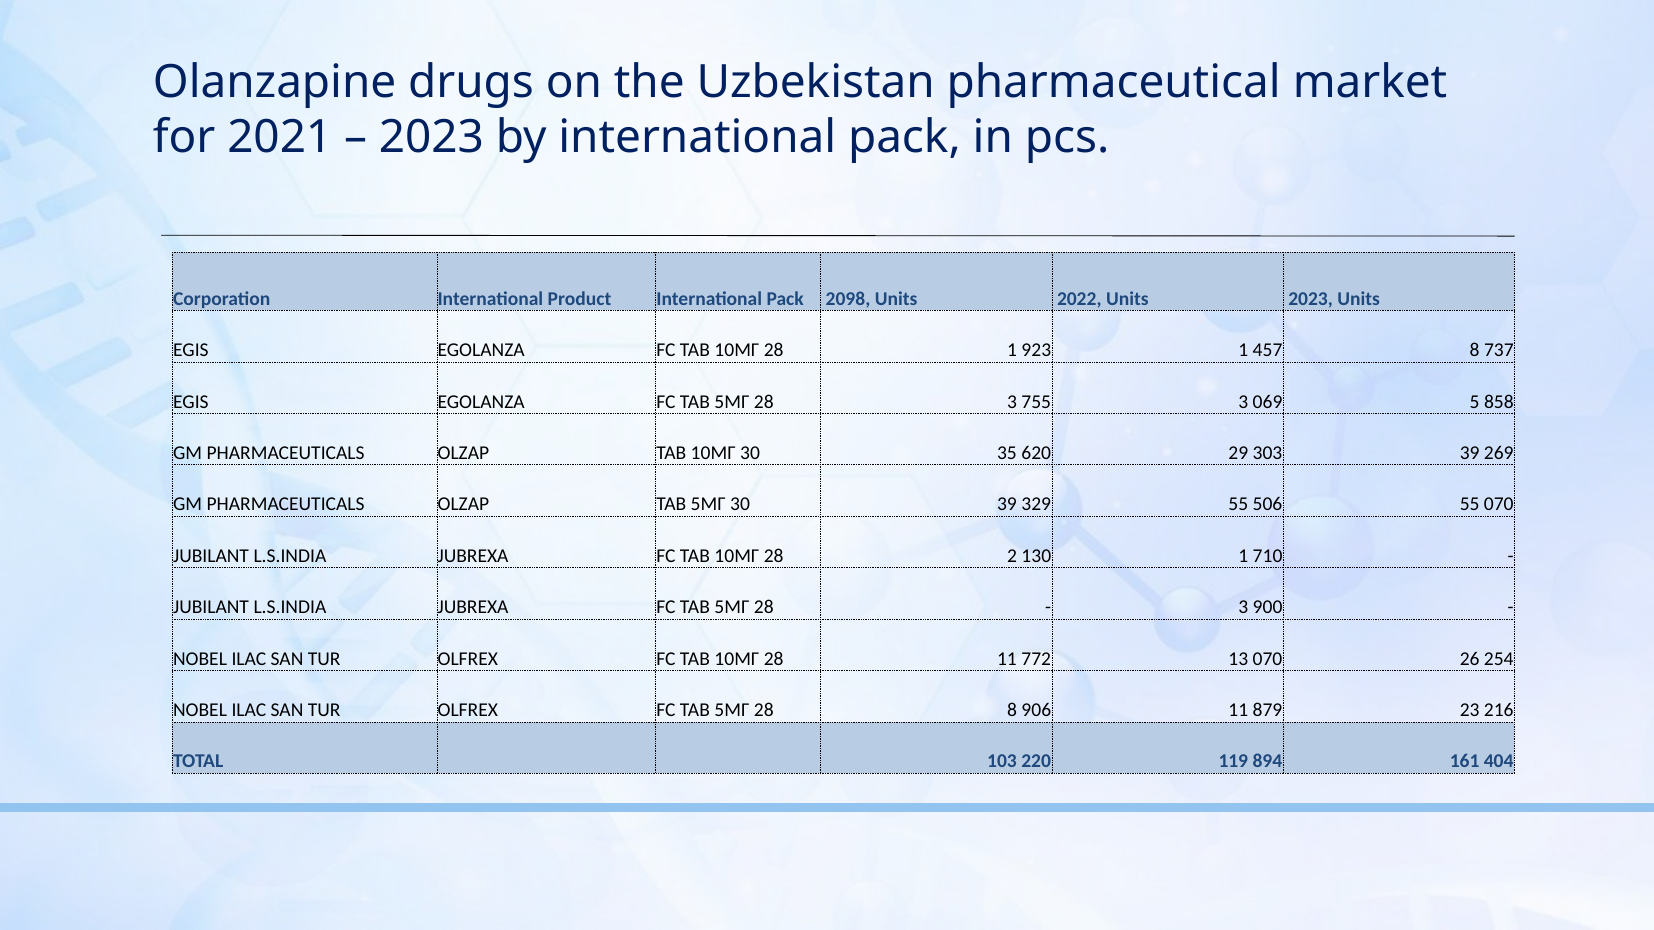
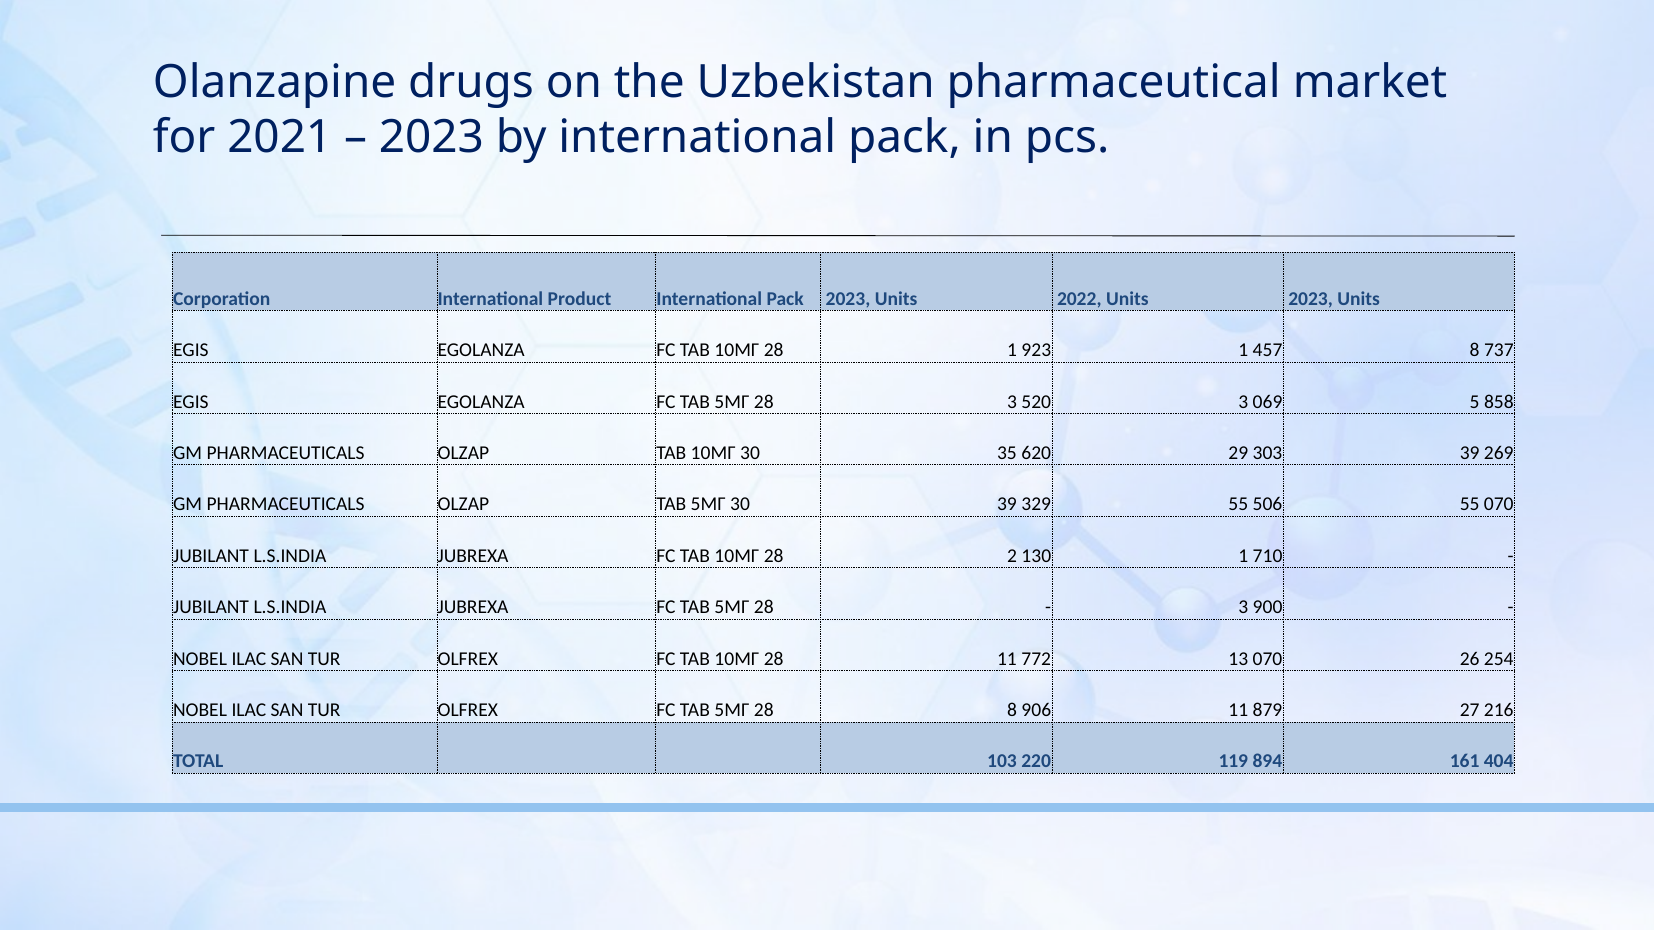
Pack 2098: 2098 -> 2023
755: 755 -> 520
23: 23 -> 27
